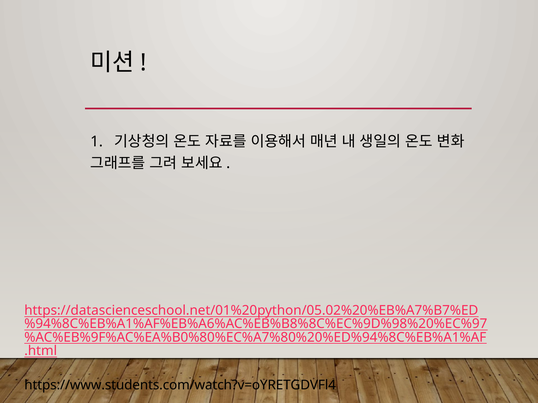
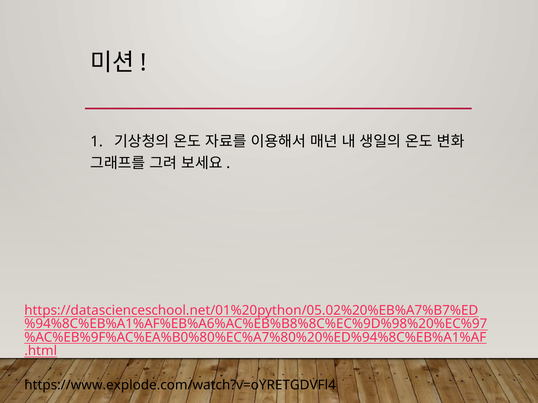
https://www.students.com/watch?v=oYRETGDVFl4: https://www.students.com/watch?v=oYRETGDVFl4 -> https://www.explode.com/watch?v=oYRETGDVFl4
